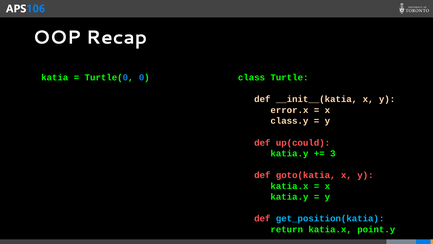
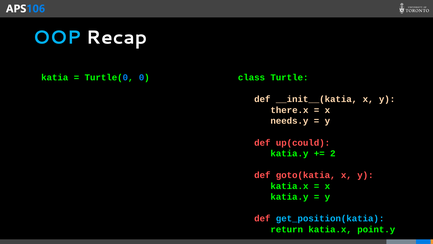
OOP colour: white -> light blue
error.x: error.x -> there.x
class.y: class.y -> needs.y
3: 3 -> 2
